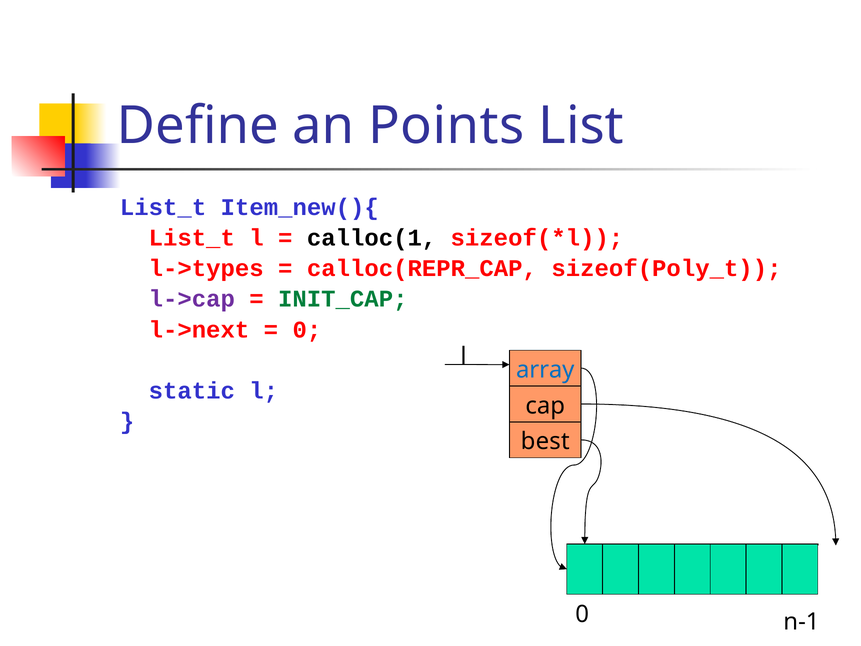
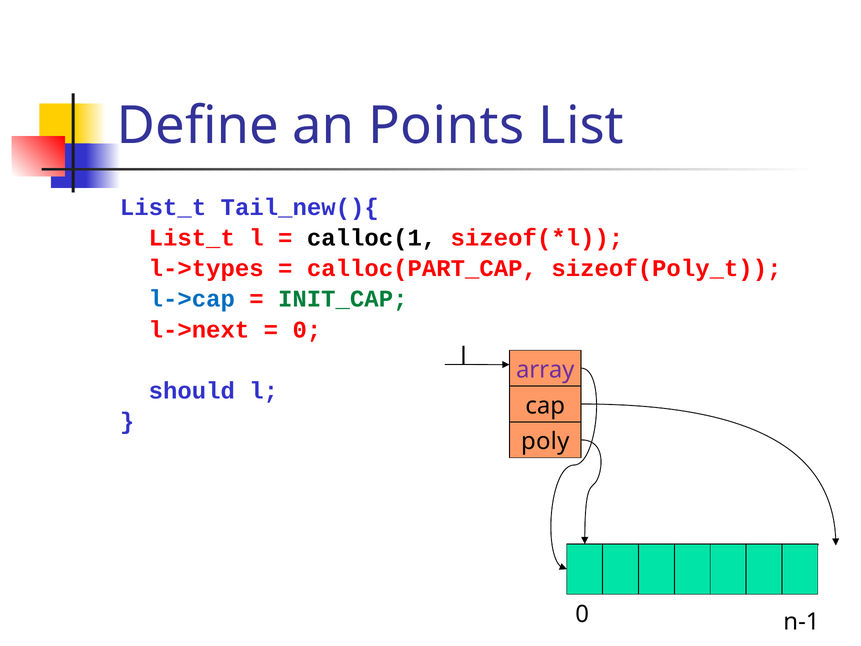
Item_new(){: Item_new(){ -> Tail_new(){
calloc(REPR_CAP: calloc(REPR_CAP -> calloc(PART_CAP
l->cap colour: purple -> blue
array colour: blue -> purple
static: static -> should
best: best -> poly
